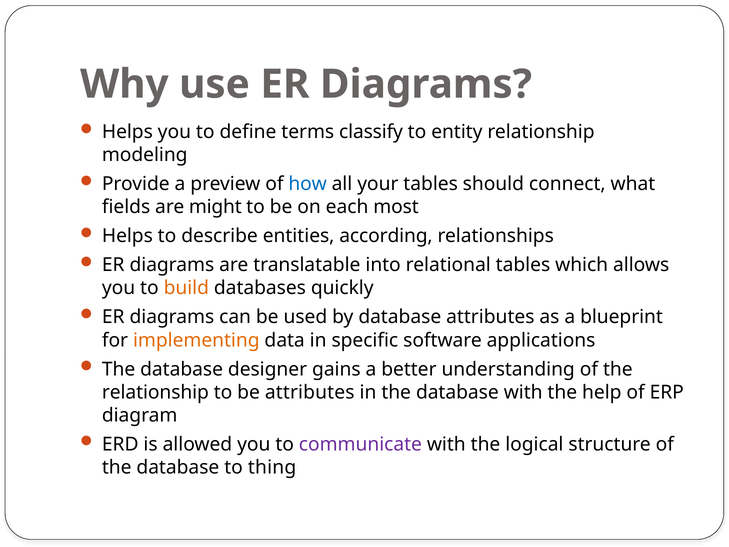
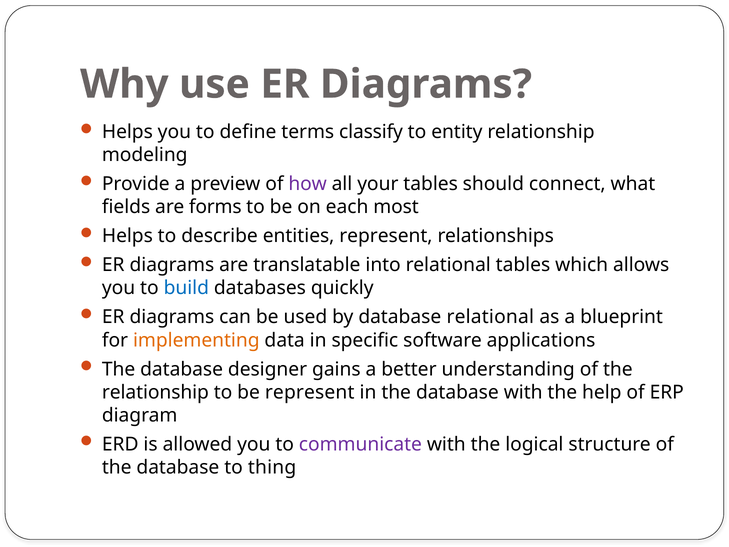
how colour: blue -> purple
might: might -> forms
entities according: according -> represent
build colour: orange -> blue
database attributes: attributes -> relational
be attributes: attributes -> represent
